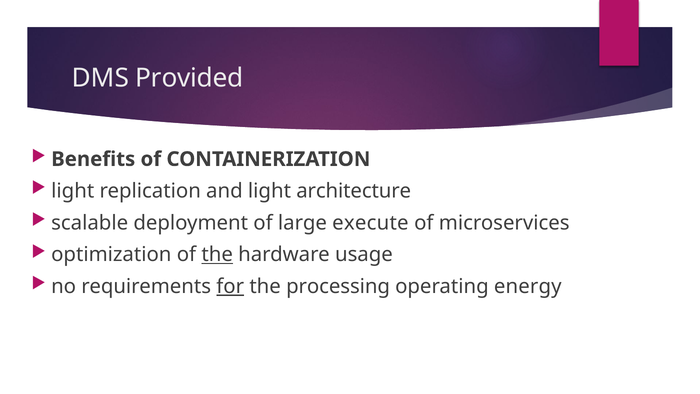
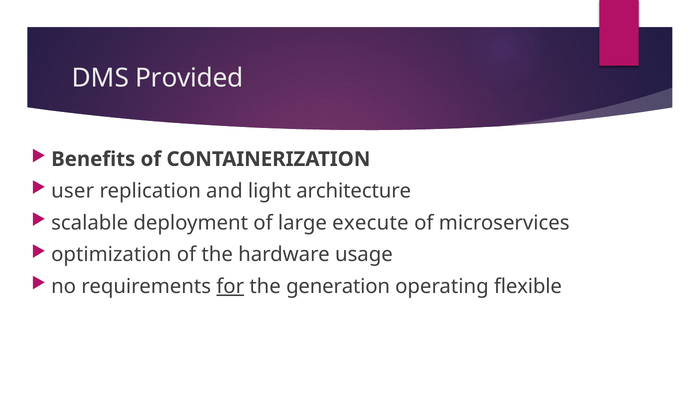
light at (73, 191): light -> user
the at (217, 254) underline: present -> none
processing: processing -> generation
energy: energy -> flexible
